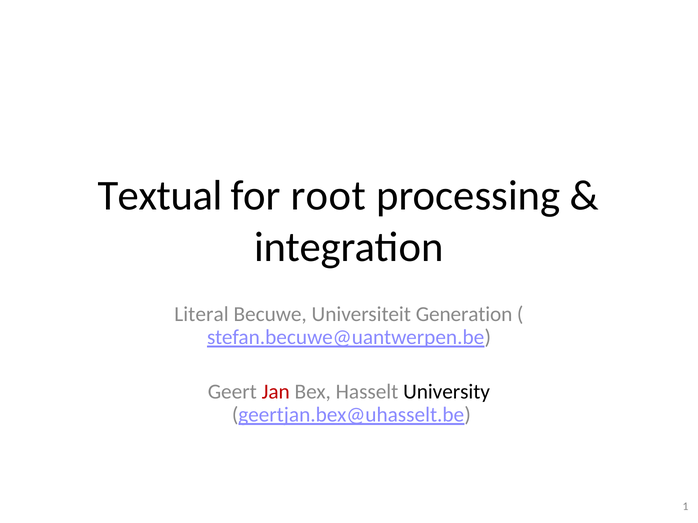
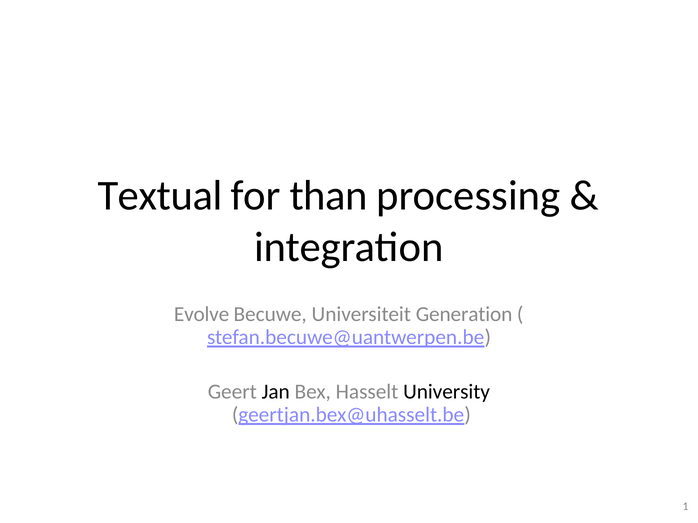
root: root -> than
Literal: Literal -> Evolve
Jan colour: red -> black
